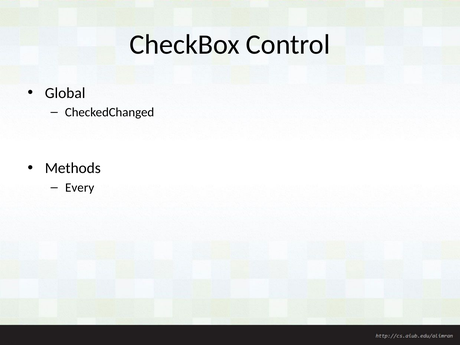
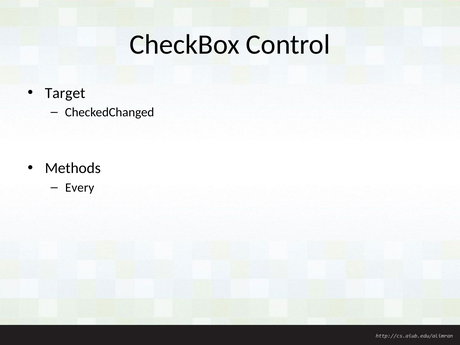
Global: Global -> Target
